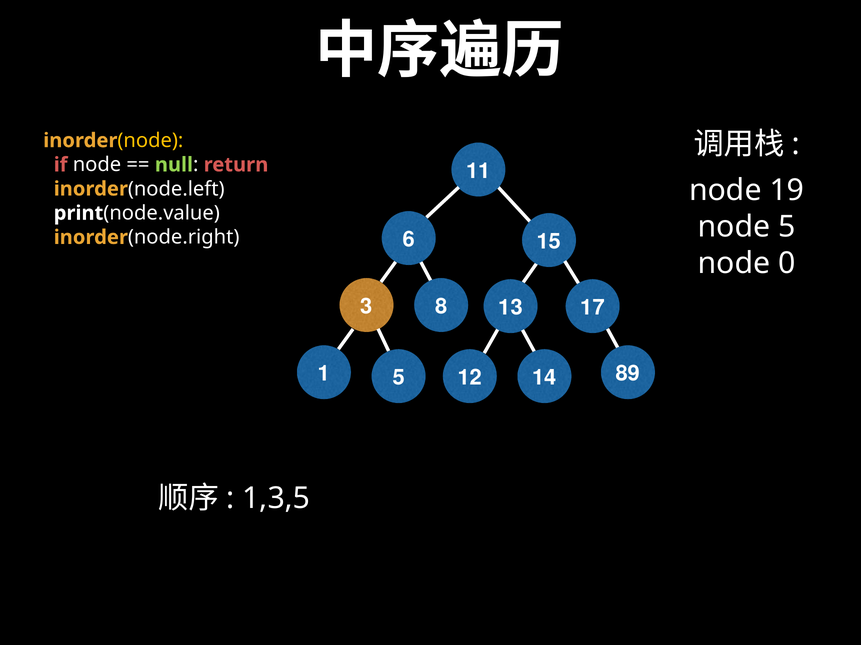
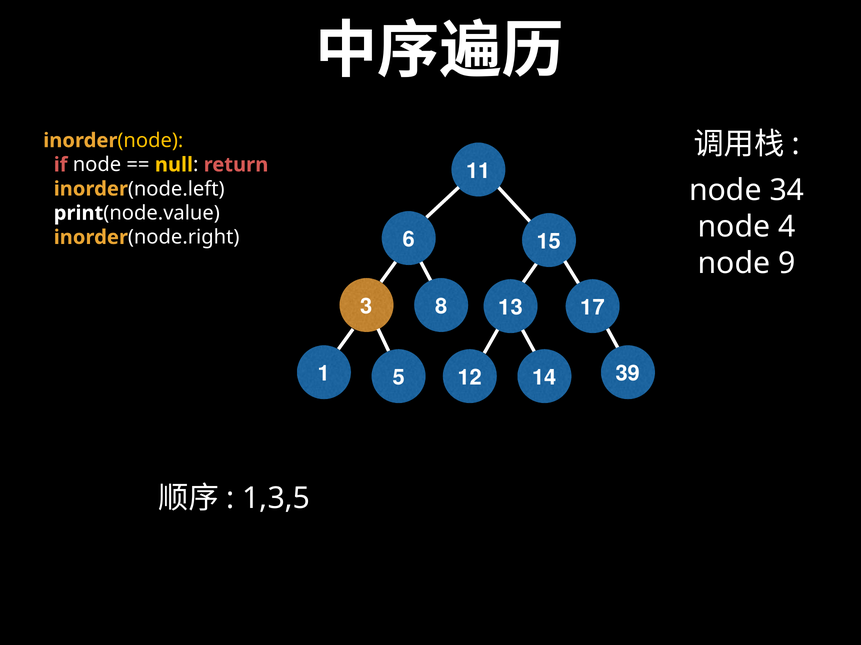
null colour: light green -> yellow
19: 19 -> 34
node 5: 5 -> 4
0: 0 -> 9
89: 89 -> 39
